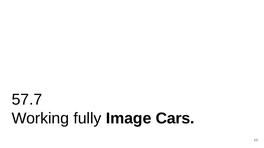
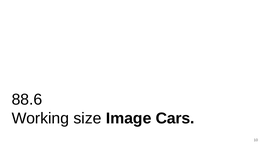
57.7: 57.7 -> 88.6
fully: fully -> size
